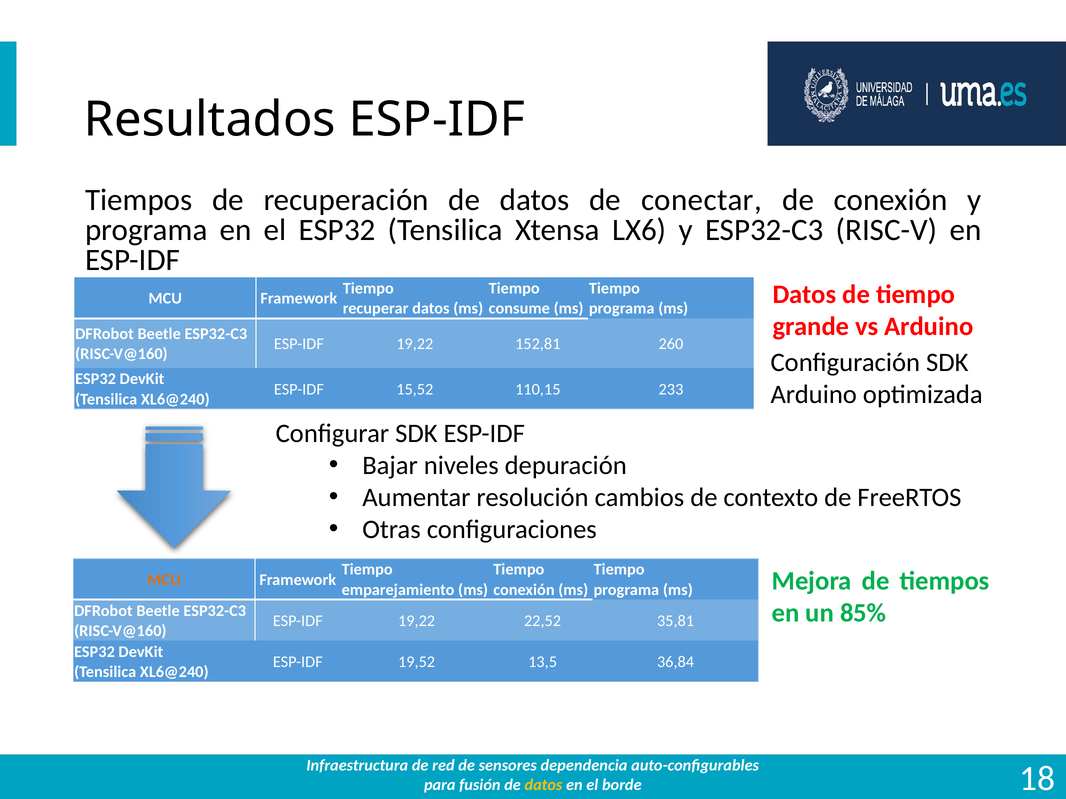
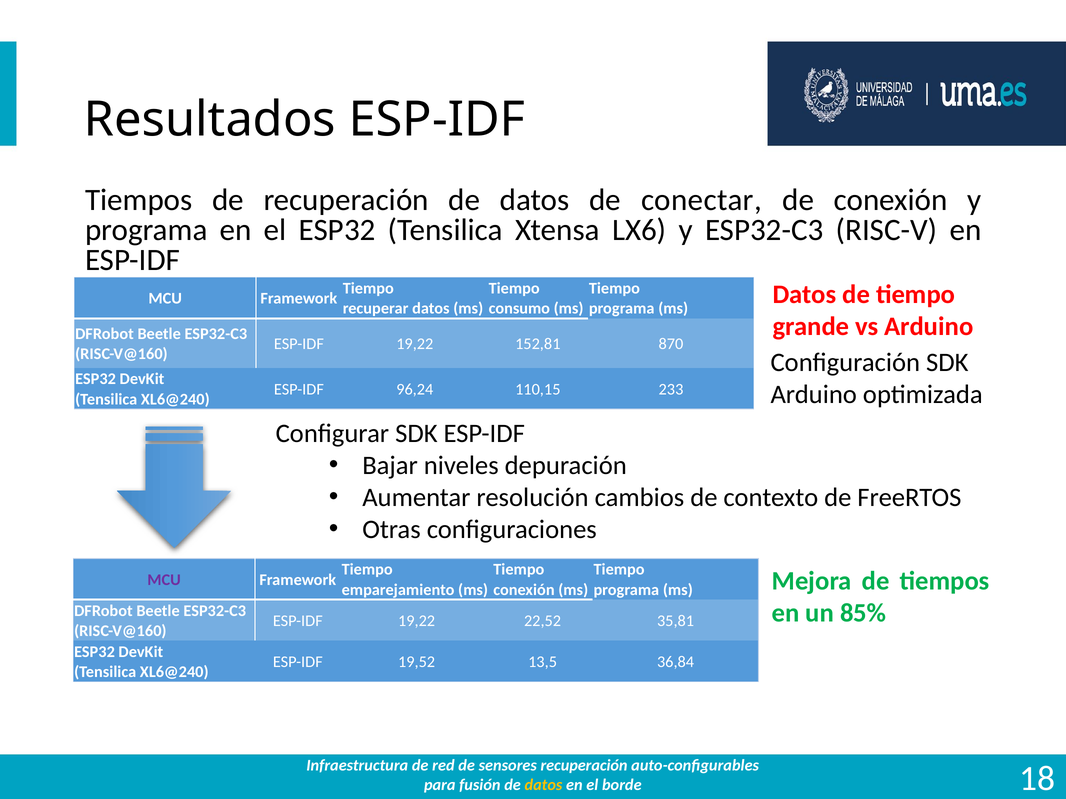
consume: consume -> consumo
260: 260 -> 870
15,52: 15,52 -> 96,24
MCU at (164, 580) colour: orange -> purple
sensores dependencia: dependencia -> recuperación
